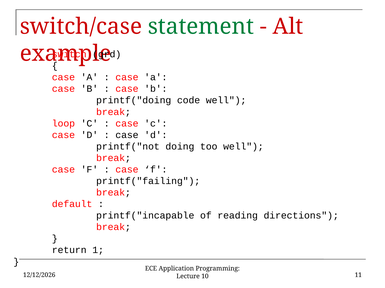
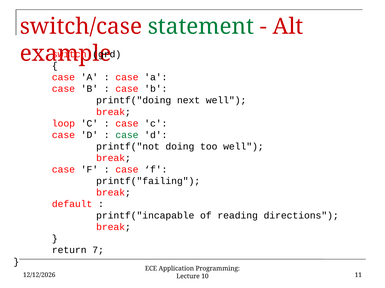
code: code -> next
case at (127, 135) colour: black -> green
1: 1 -> 7
